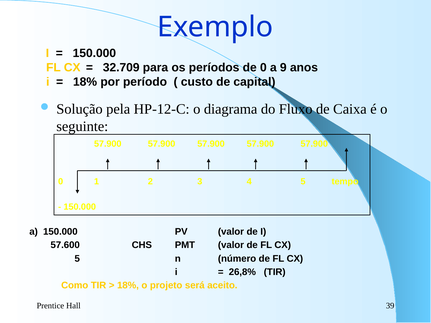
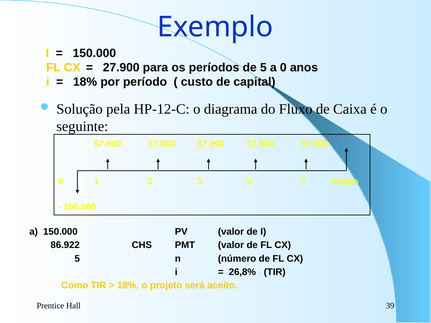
32.709: 32.709 -> 27.900
de 0: 0 -> 5
a 9: 9 -> 0
57.600: 57.600 -> 86.922
